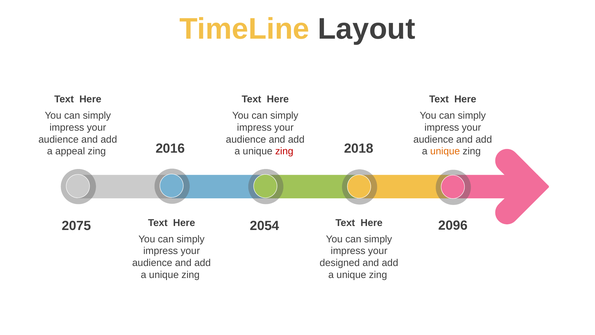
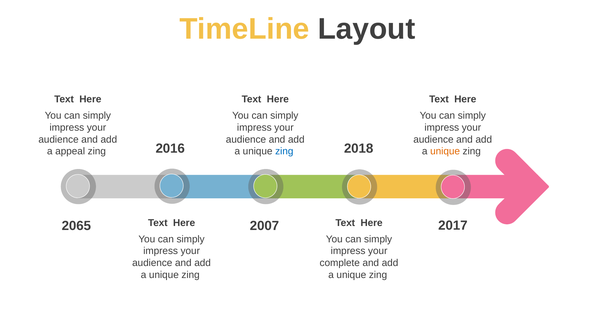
zing at (284, 151) colour: red -> blue
2096: 2096 -> 2017
2075: 2075 -> 2065
2054: 2054 -> 2007
designed: designed -> complete
